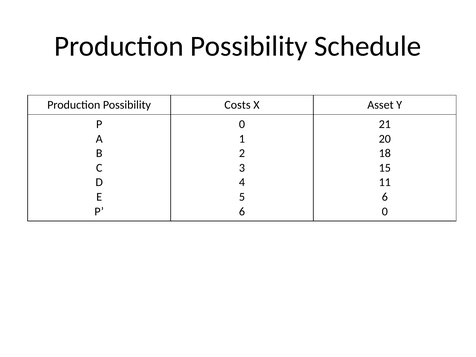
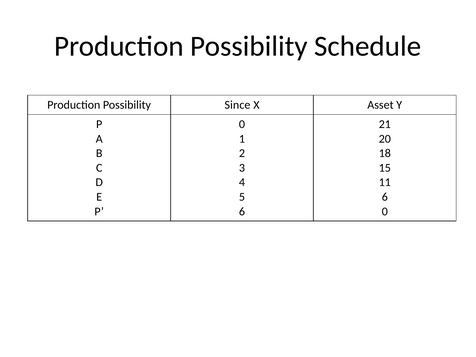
Costs: Costs -> Since
